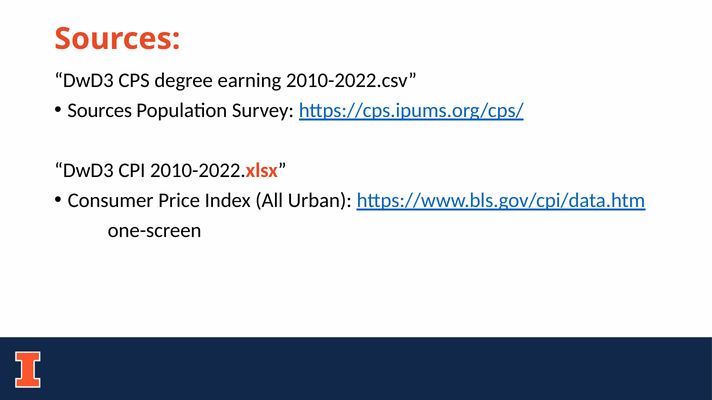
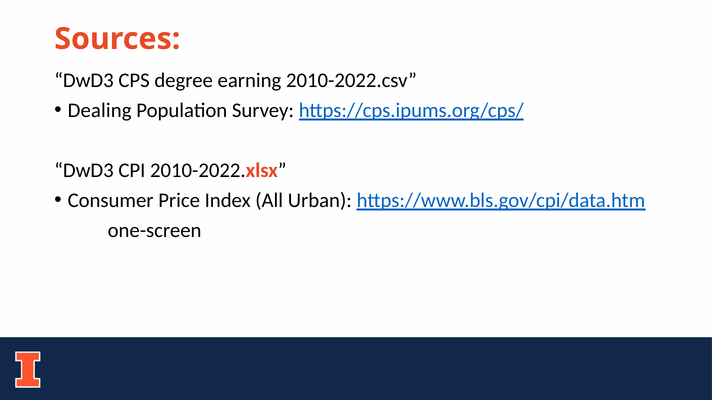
Sources at (100, 111): Sources -> Dealing
